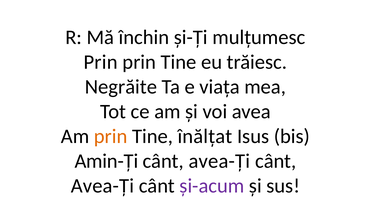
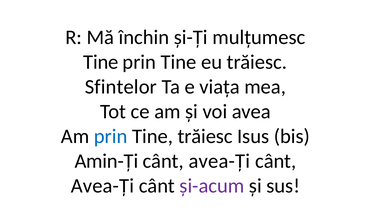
Prin at (101, 62): Prin -> Tine
Negrăite: Negrăite -> Sfintelor
prin at (111, 136) colour: orange -> blue
Tine înălțat: înălțat -> trăiesc
